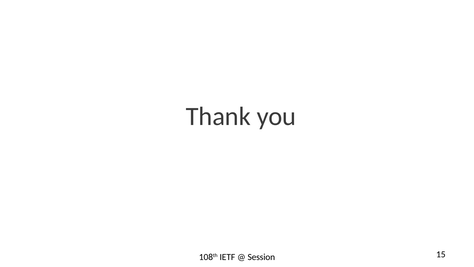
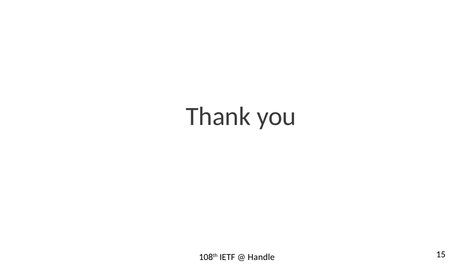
Session: Session -> Handle
